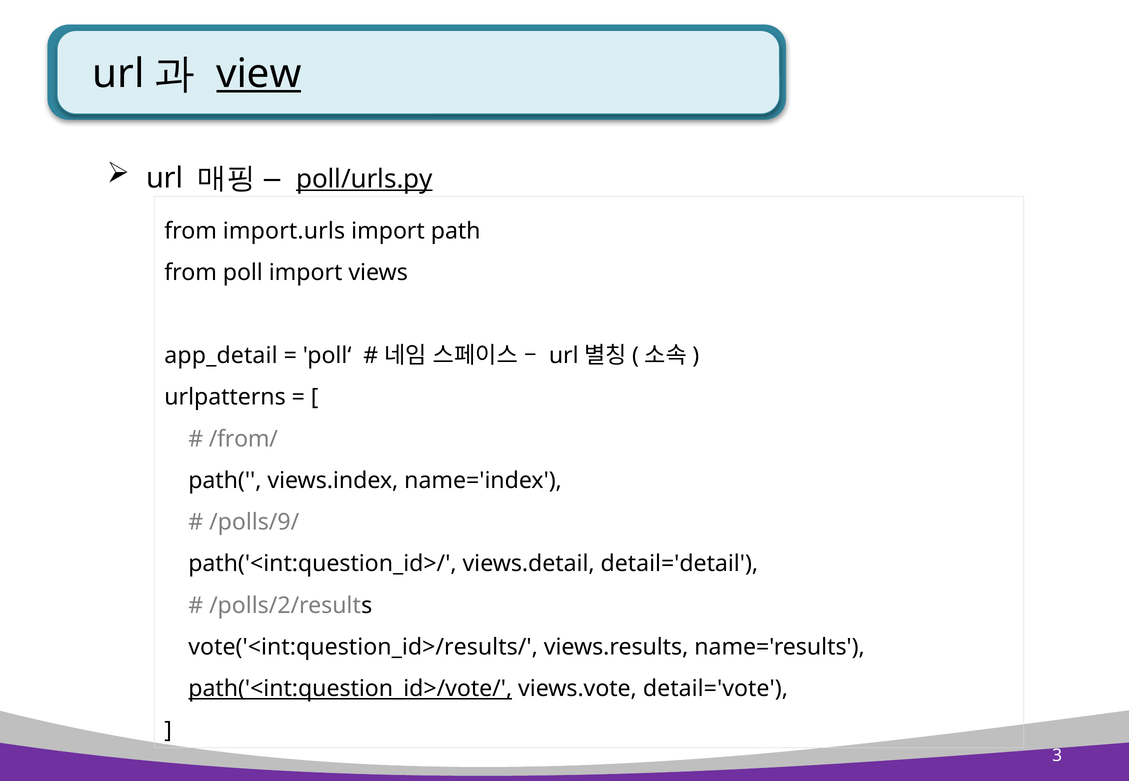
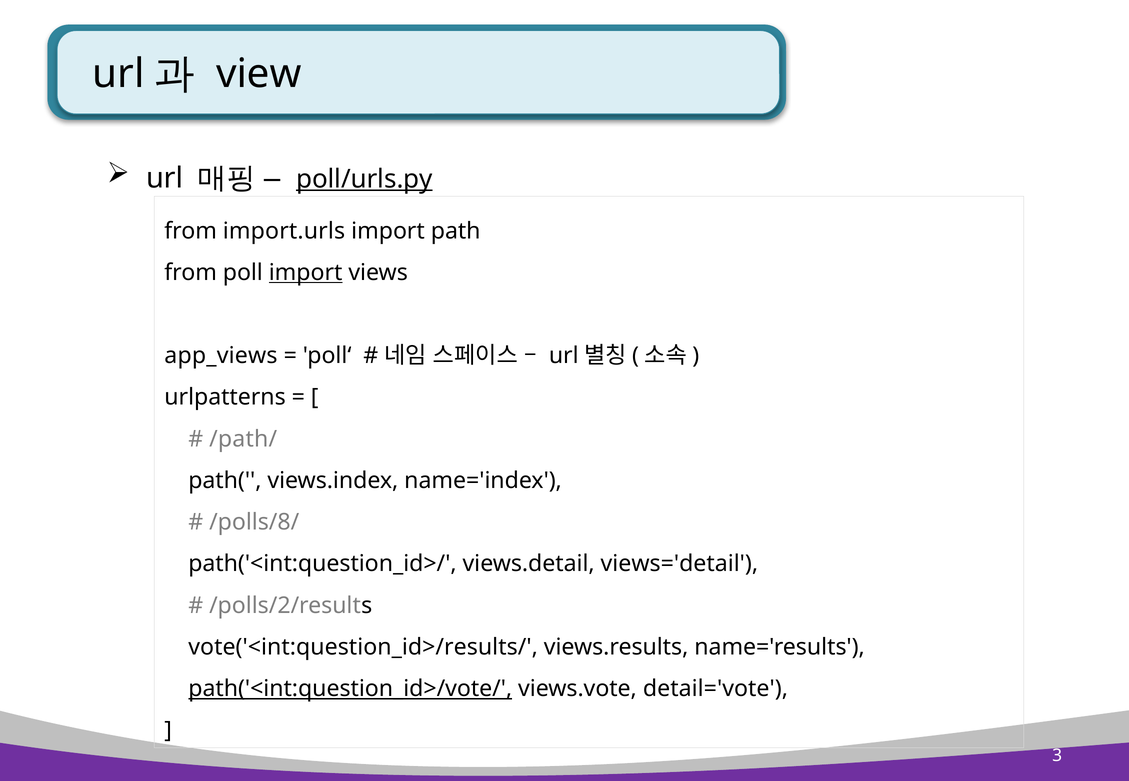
view underline: present -> none
import at (306, 273) underline: none -> present
app_detail: app_detail -> app_views
/from/: /from/ -> /path/
/polls/9/: /polls/9/ -> /polls/8/
detail='detail: detail='detail -> views='detail
